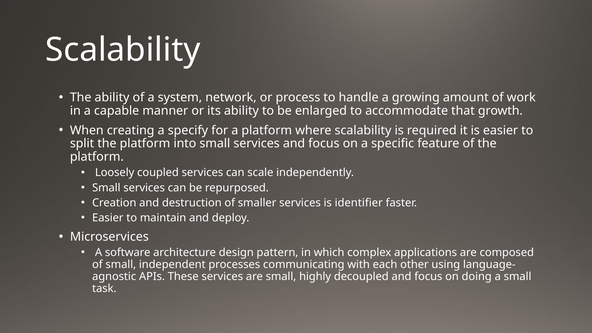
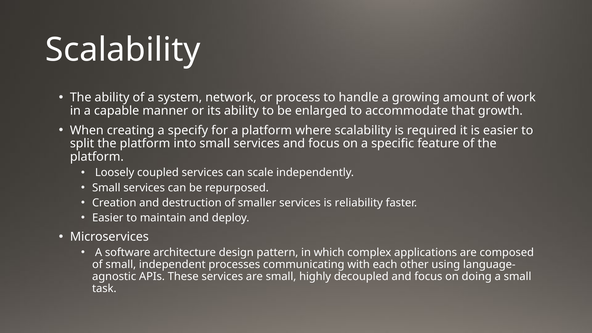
identifier: identifier -> reliability
